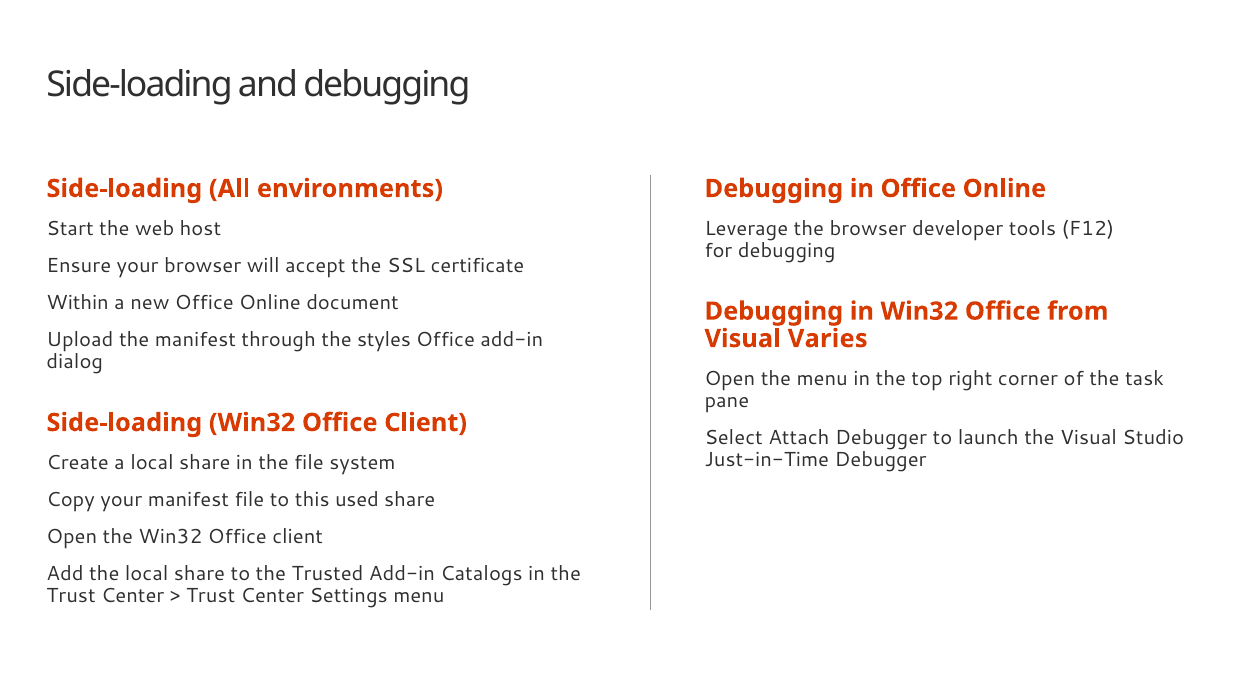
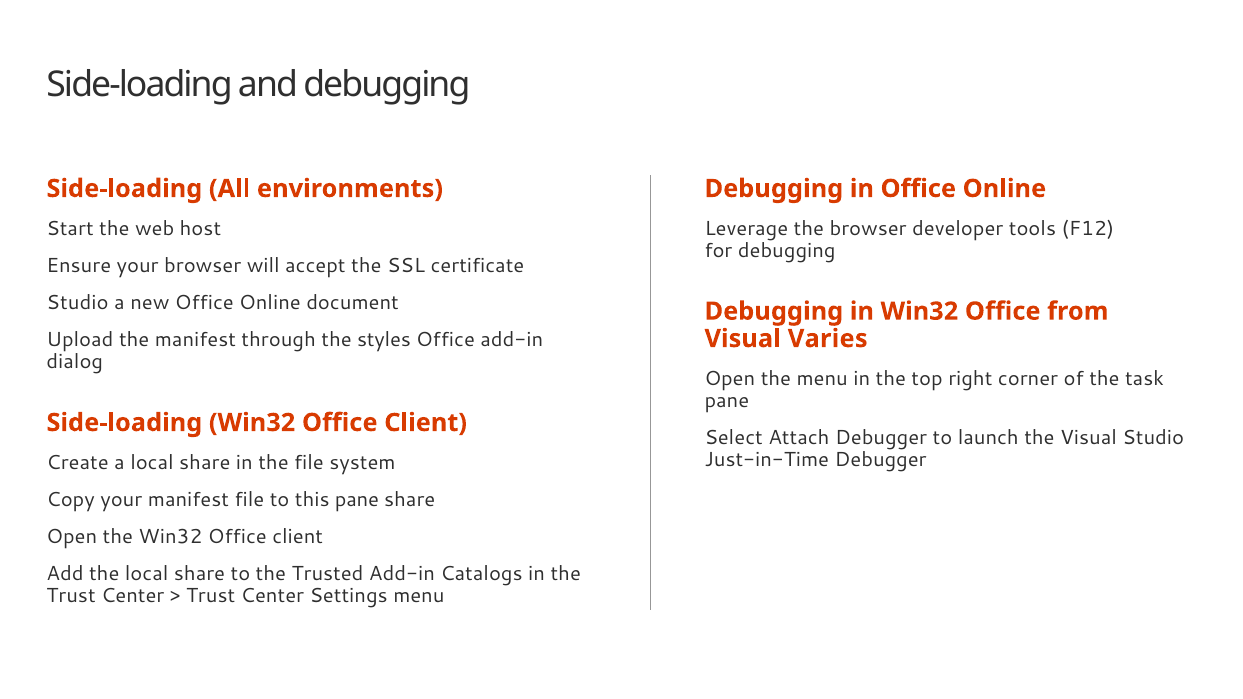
Within at (78, 303): Within -> Studio
this used: used -> pane
